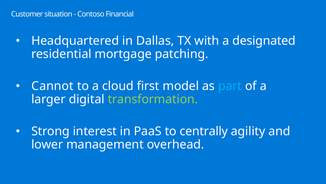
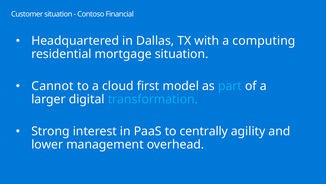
designated: designated -> computing
mortgage patching: patching -> situation
transformation colour: light green -> light blue
